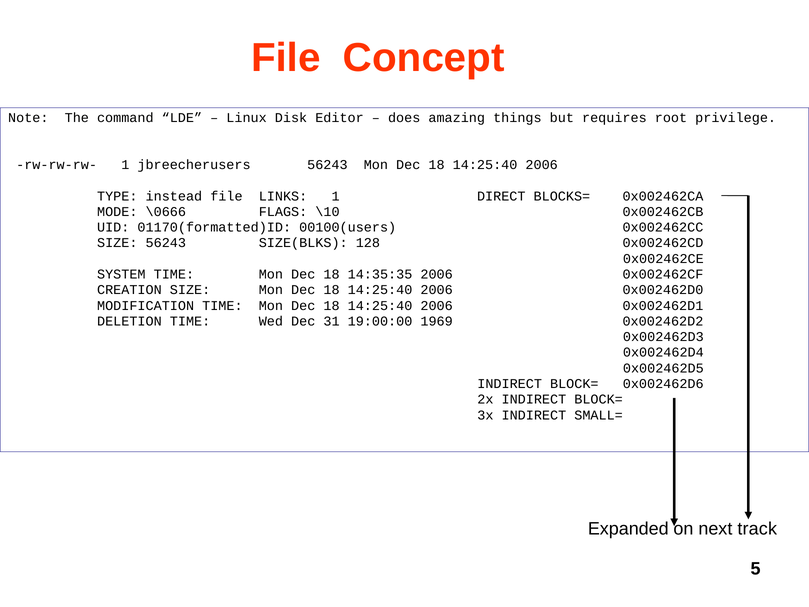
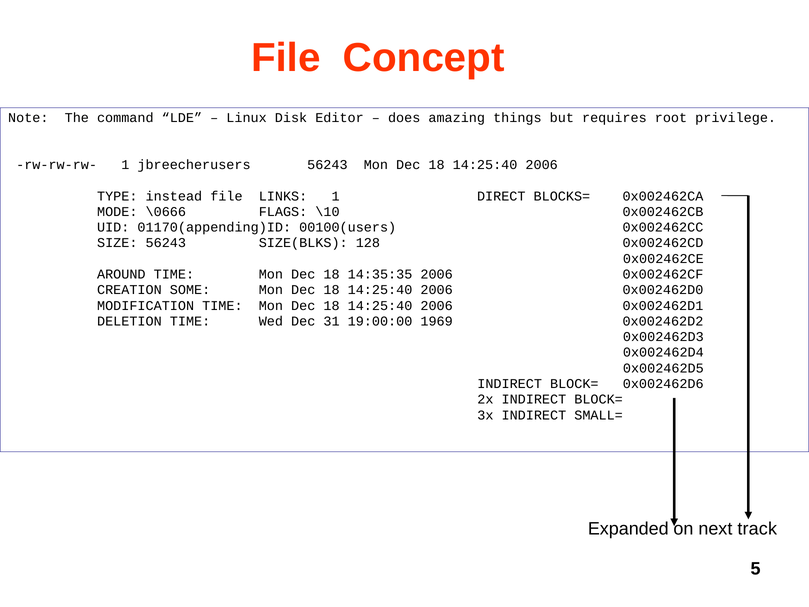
01170(formatted)ID: 01170(formatted)ID -> 01170(appending)ID
SYSTEM: SYSTEM -> AROUND
CREATION SIZE: SIZE -> SOME
